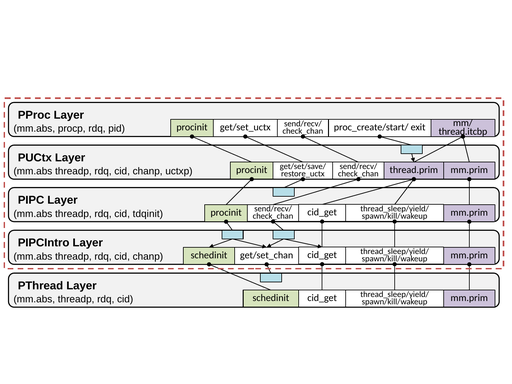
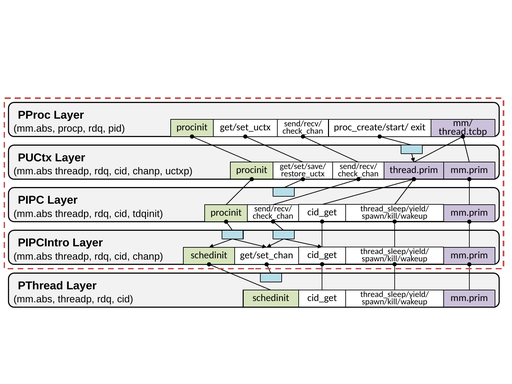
thread.itcbp: thread.itcbp -> thread.tcbp
